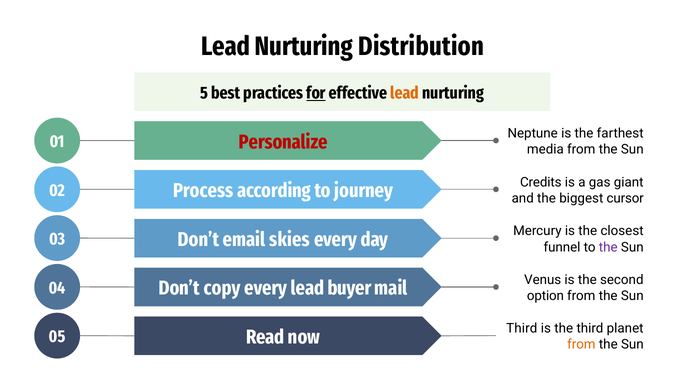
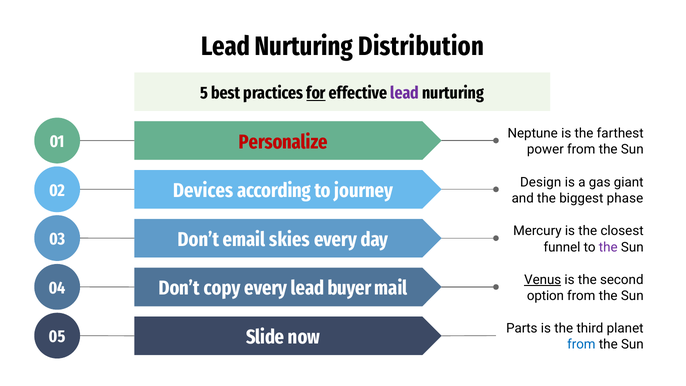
lead at (405, 93) colour: orange -> purple
media: media -> power
Process: Process -> Devices
Credits: Credits -> Design
cursor: cursor -> phase
Venus underline: none -> present
Read: Read -> Slide
now Third: Third -> Parts
from at (581, 344) colour: orange -> blue
